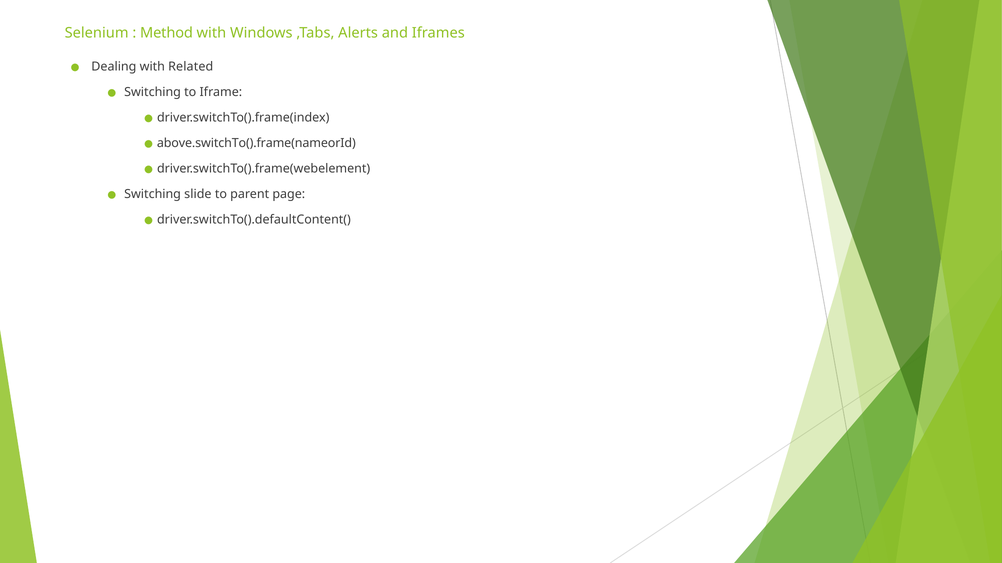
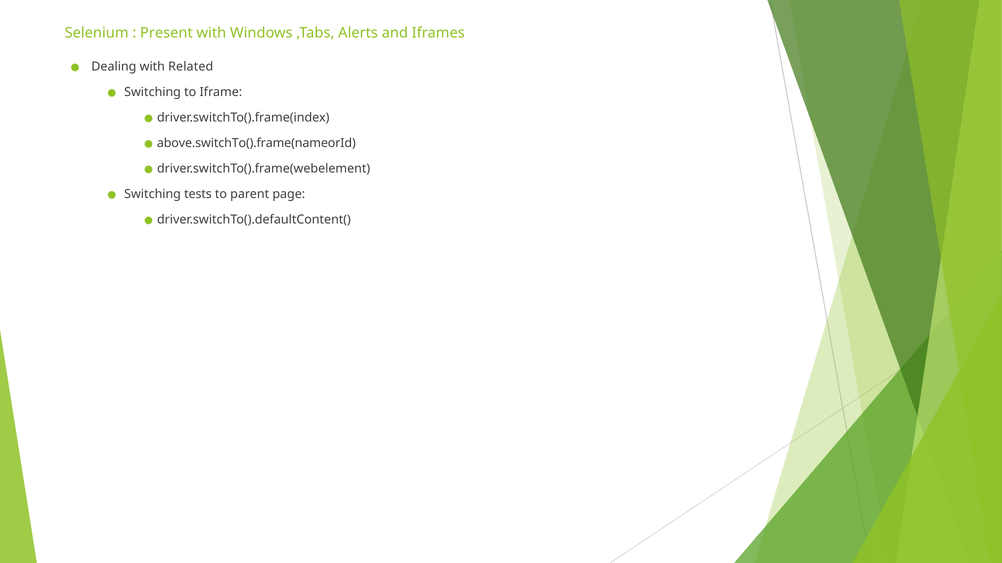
Method: Method -> Present
slide: slide -> tests
